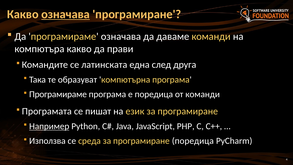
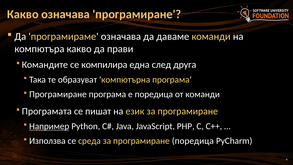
означава at (66, 14) underline: present -> none
латинската: латинската -> компилира
Програмираме at (58, 94): Програмираме -> Програмиране
